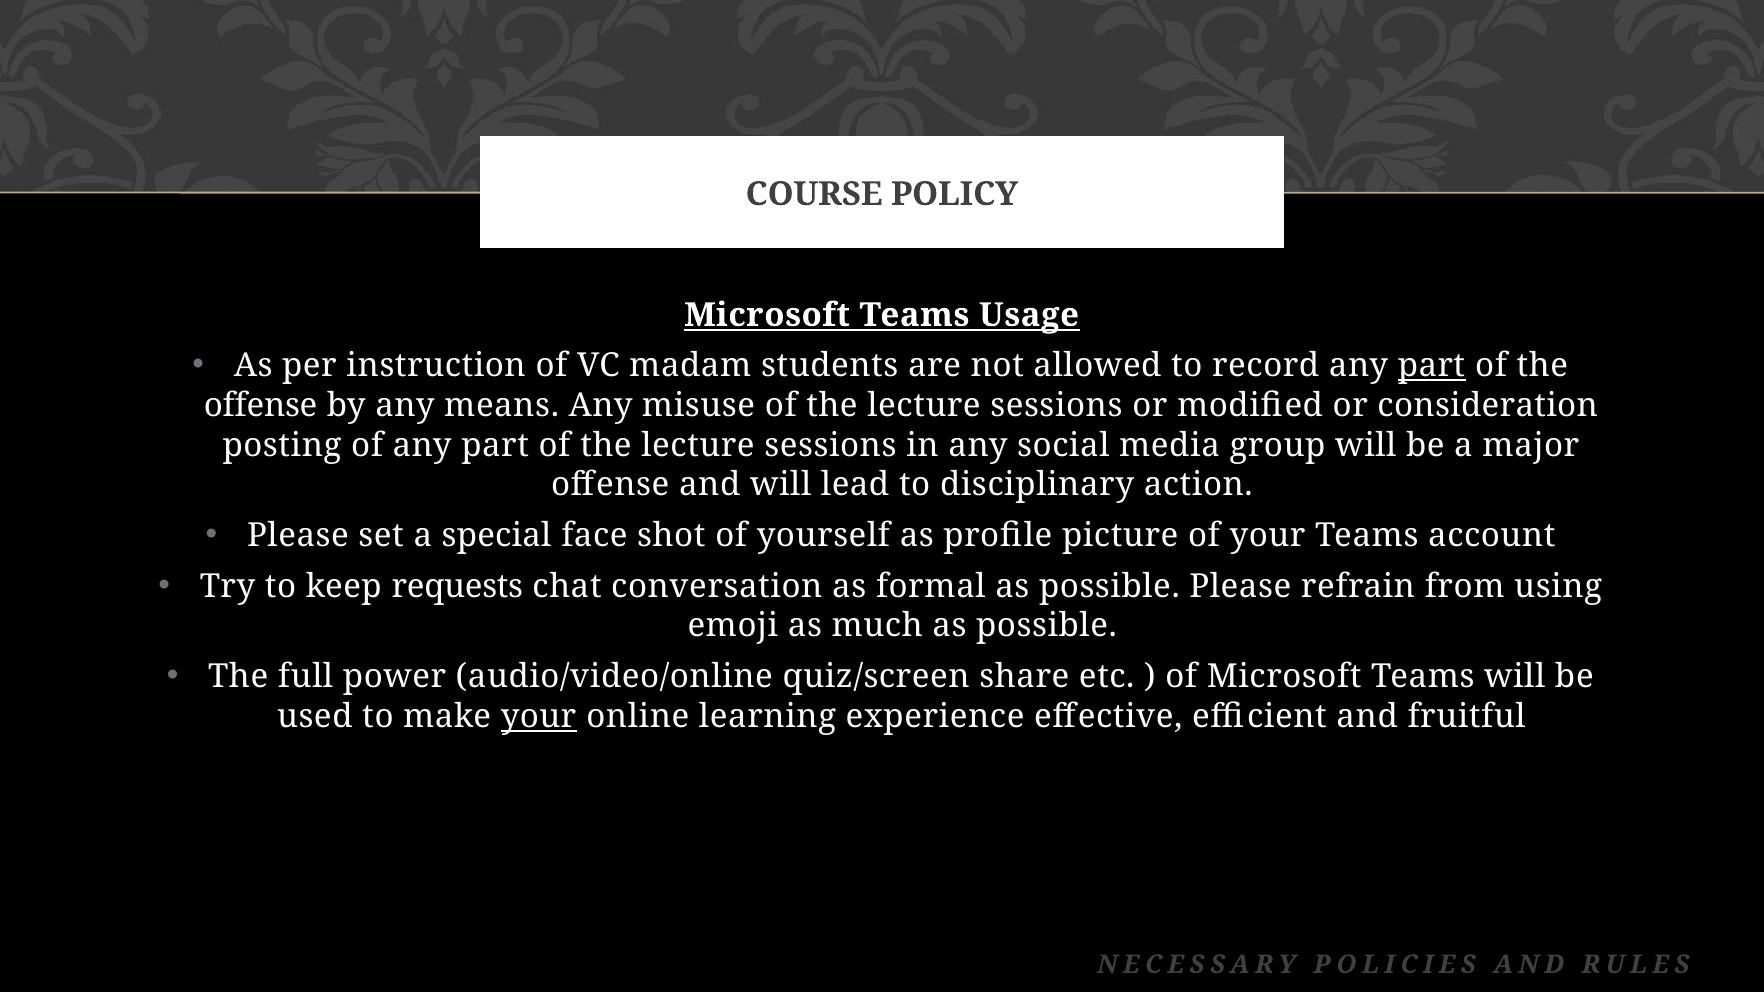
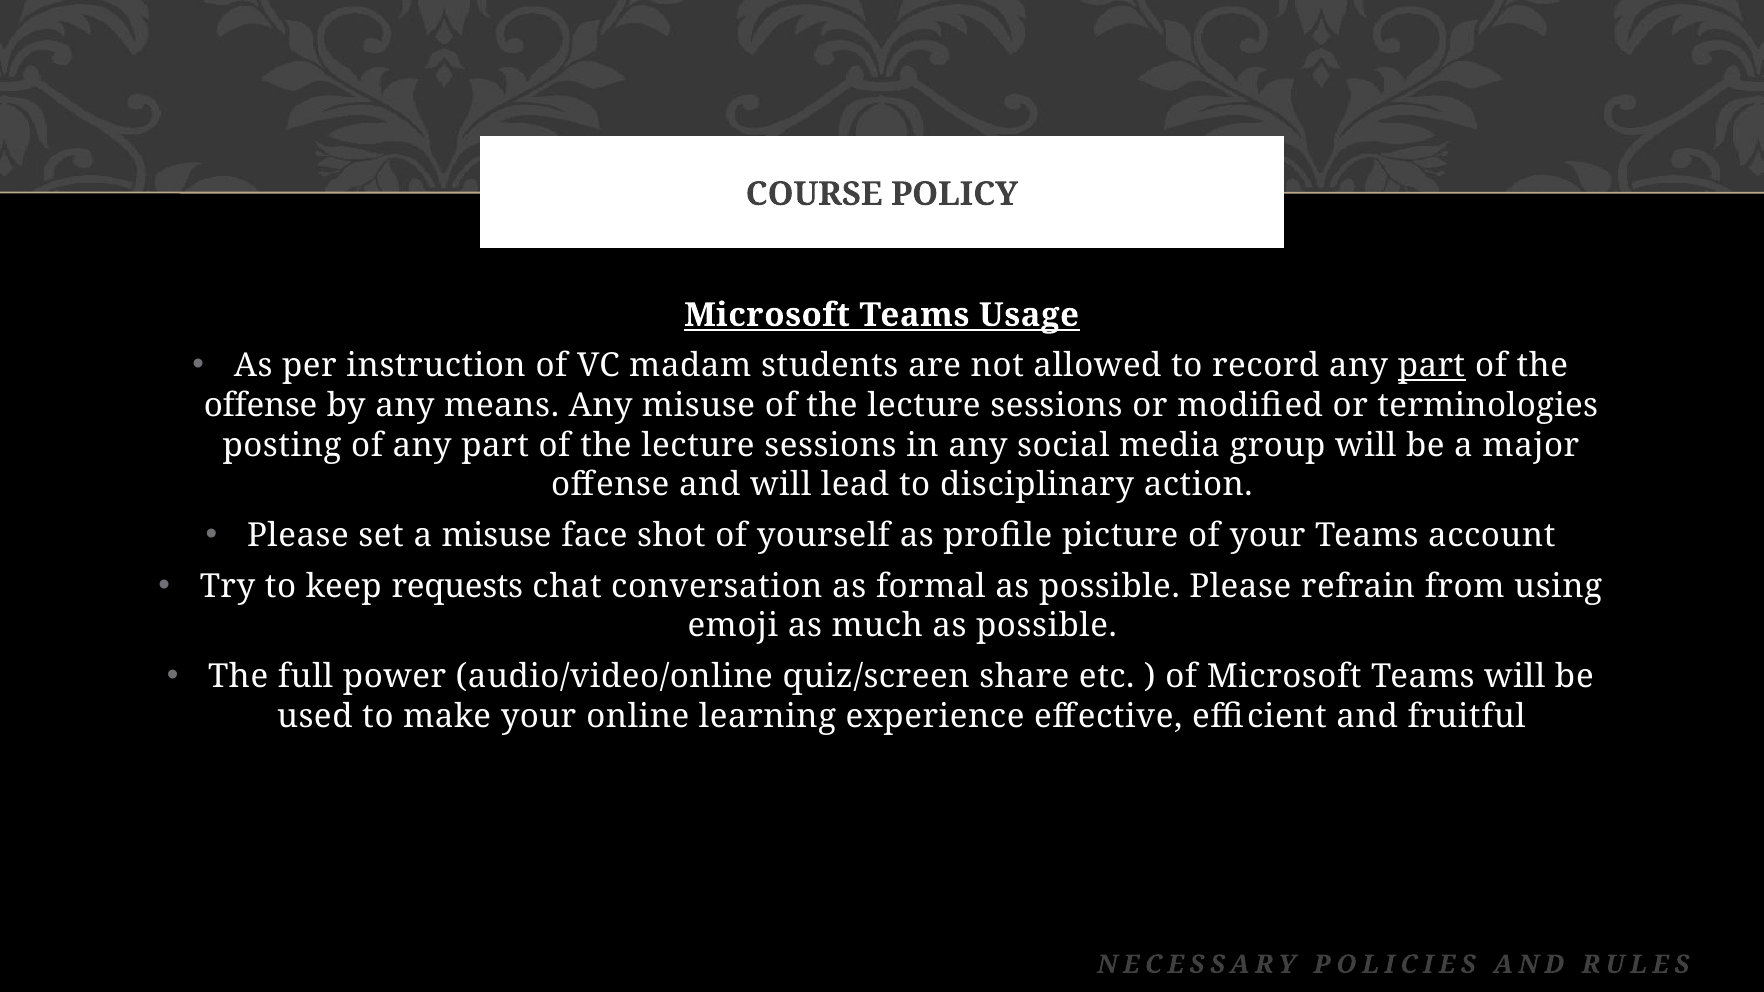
consideration: consideration -> terminologies
a special: special -> misuse
your at (539, 716) underline: present -> none
